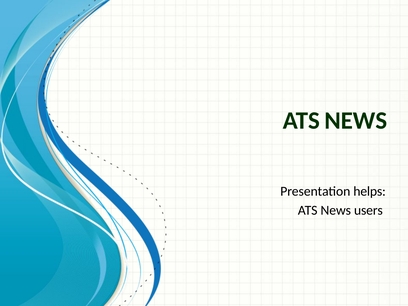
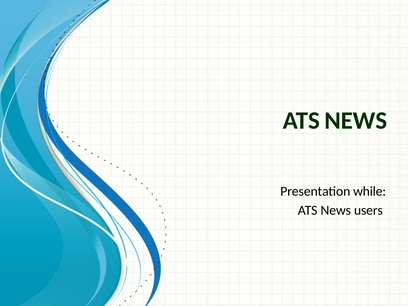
helps: helps -> while
